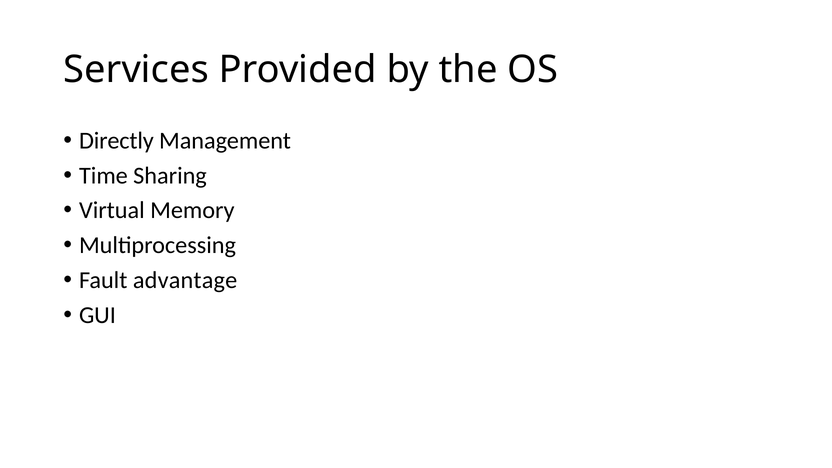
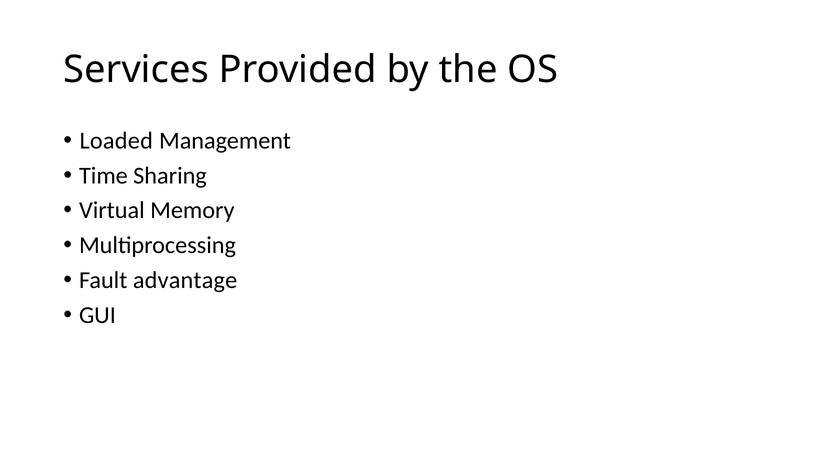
Directly: Directly -> Loaded
